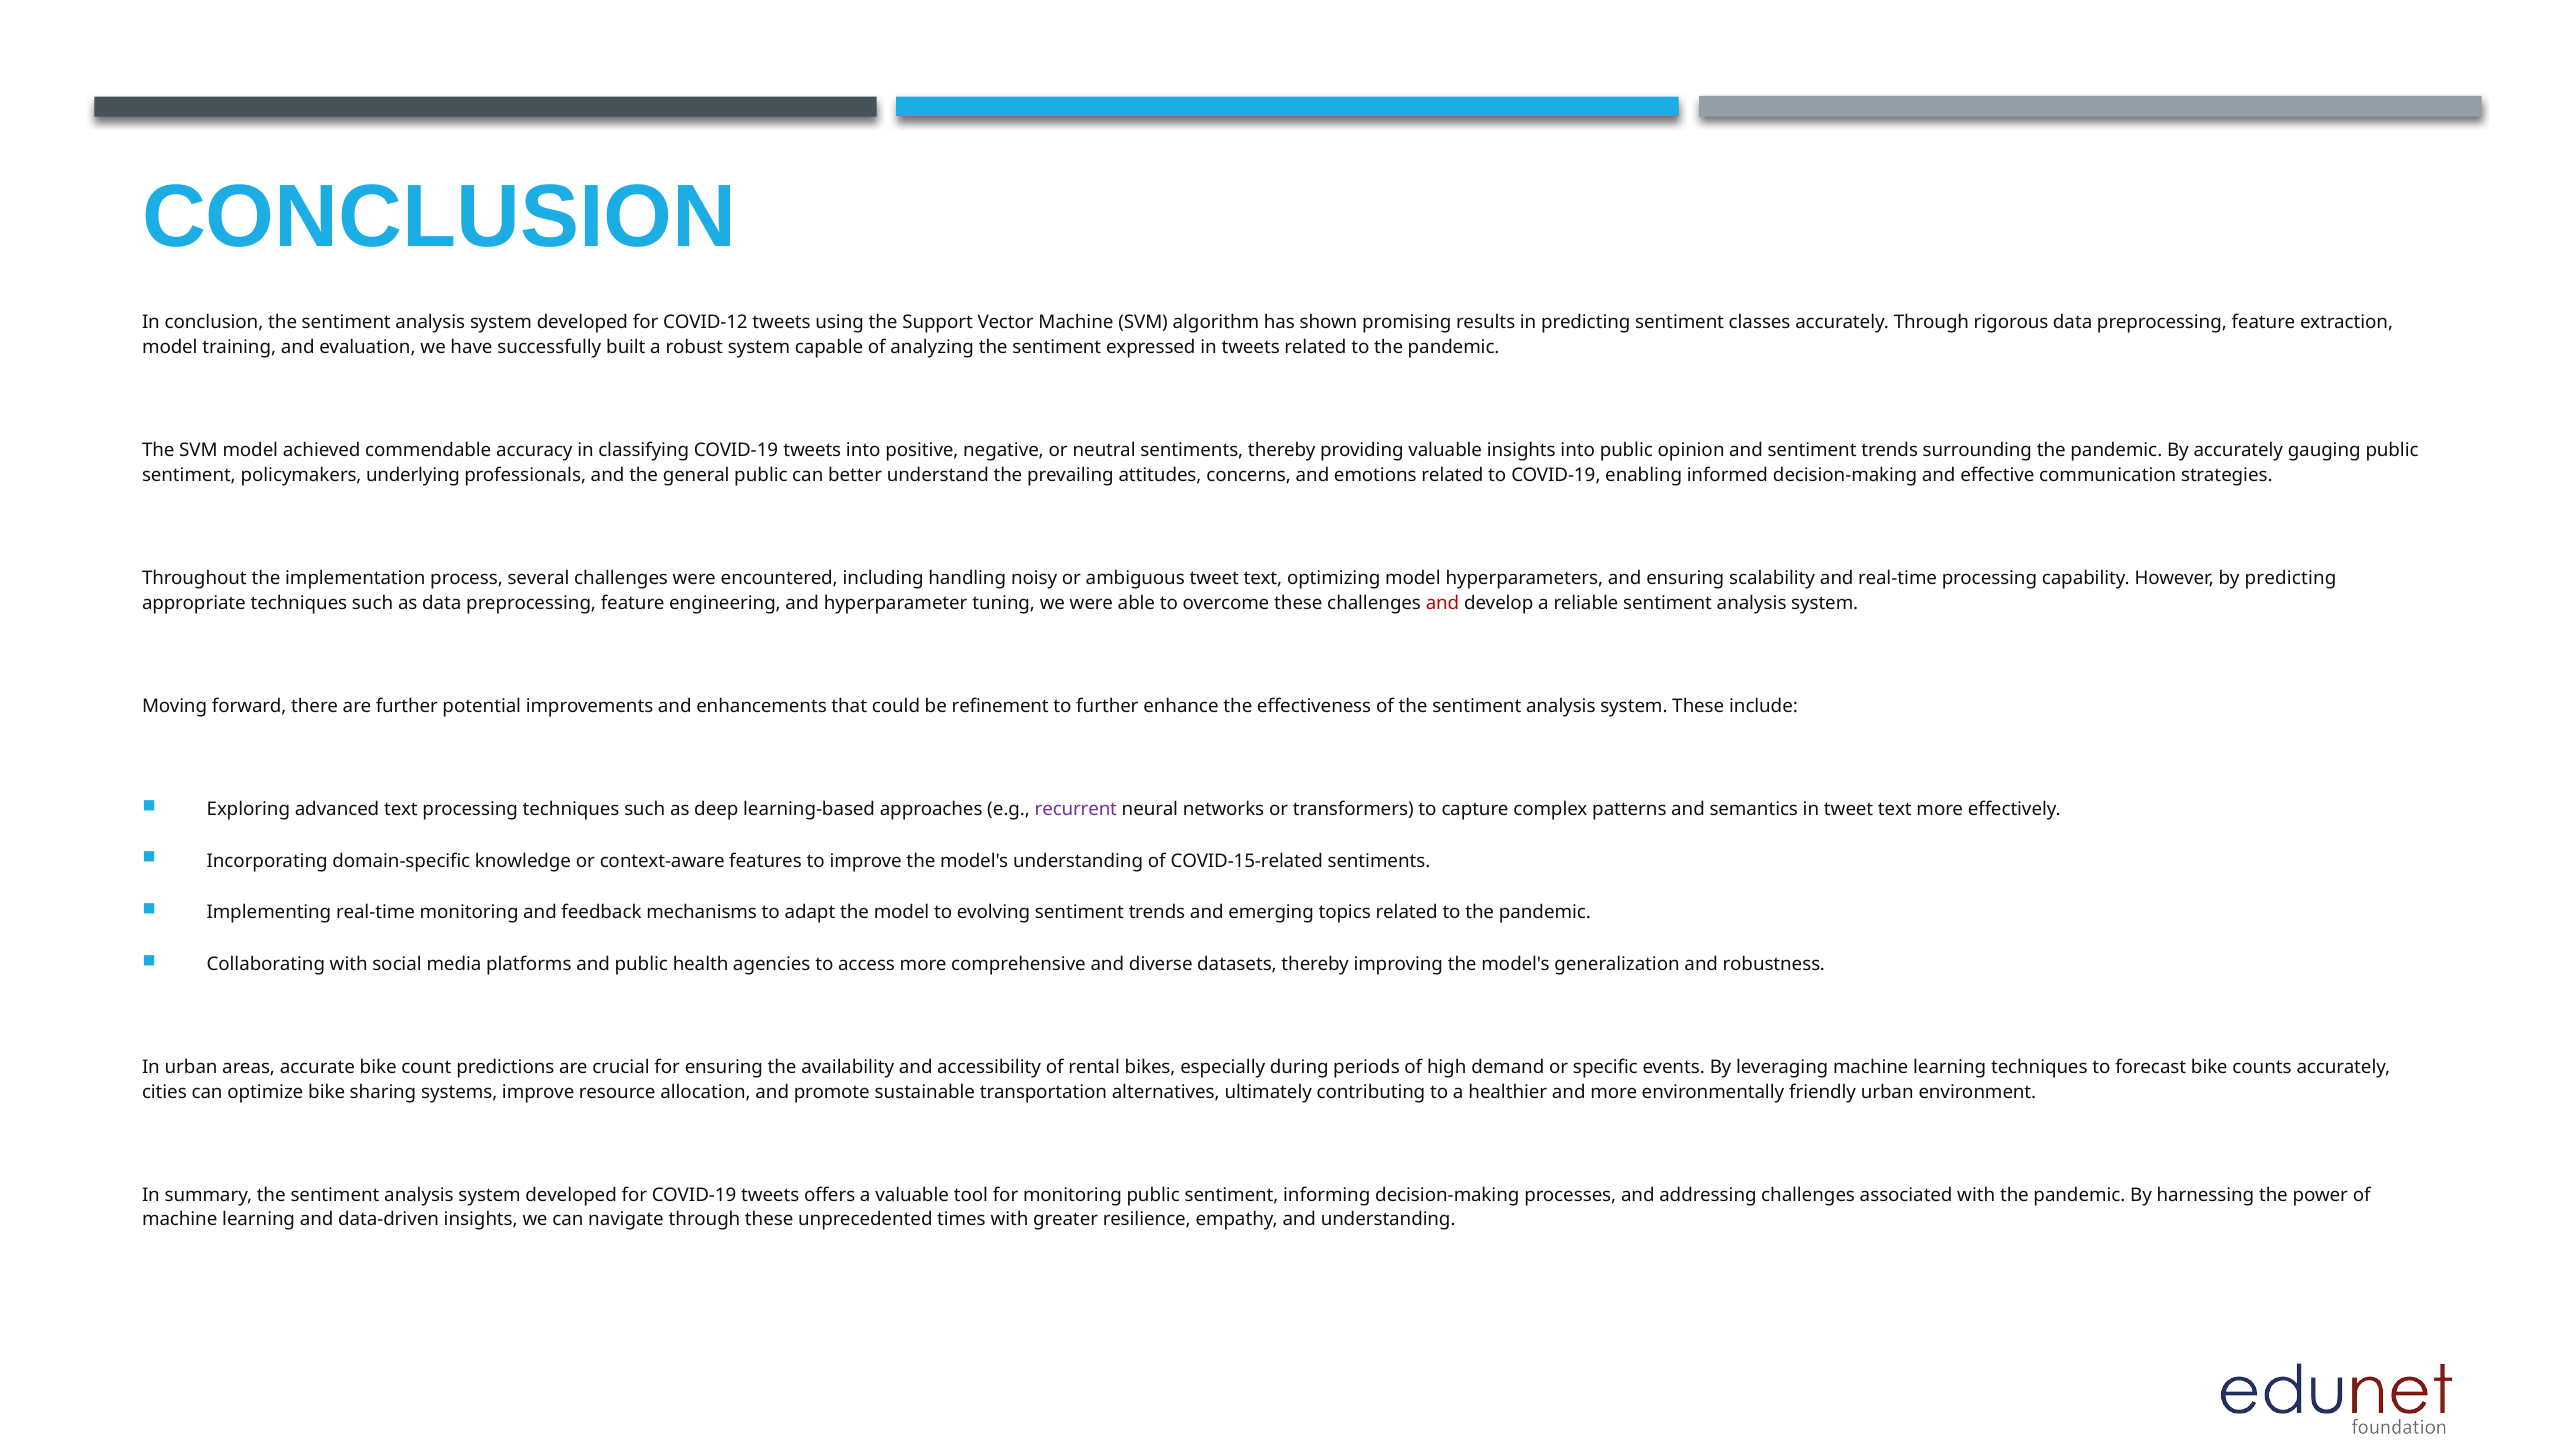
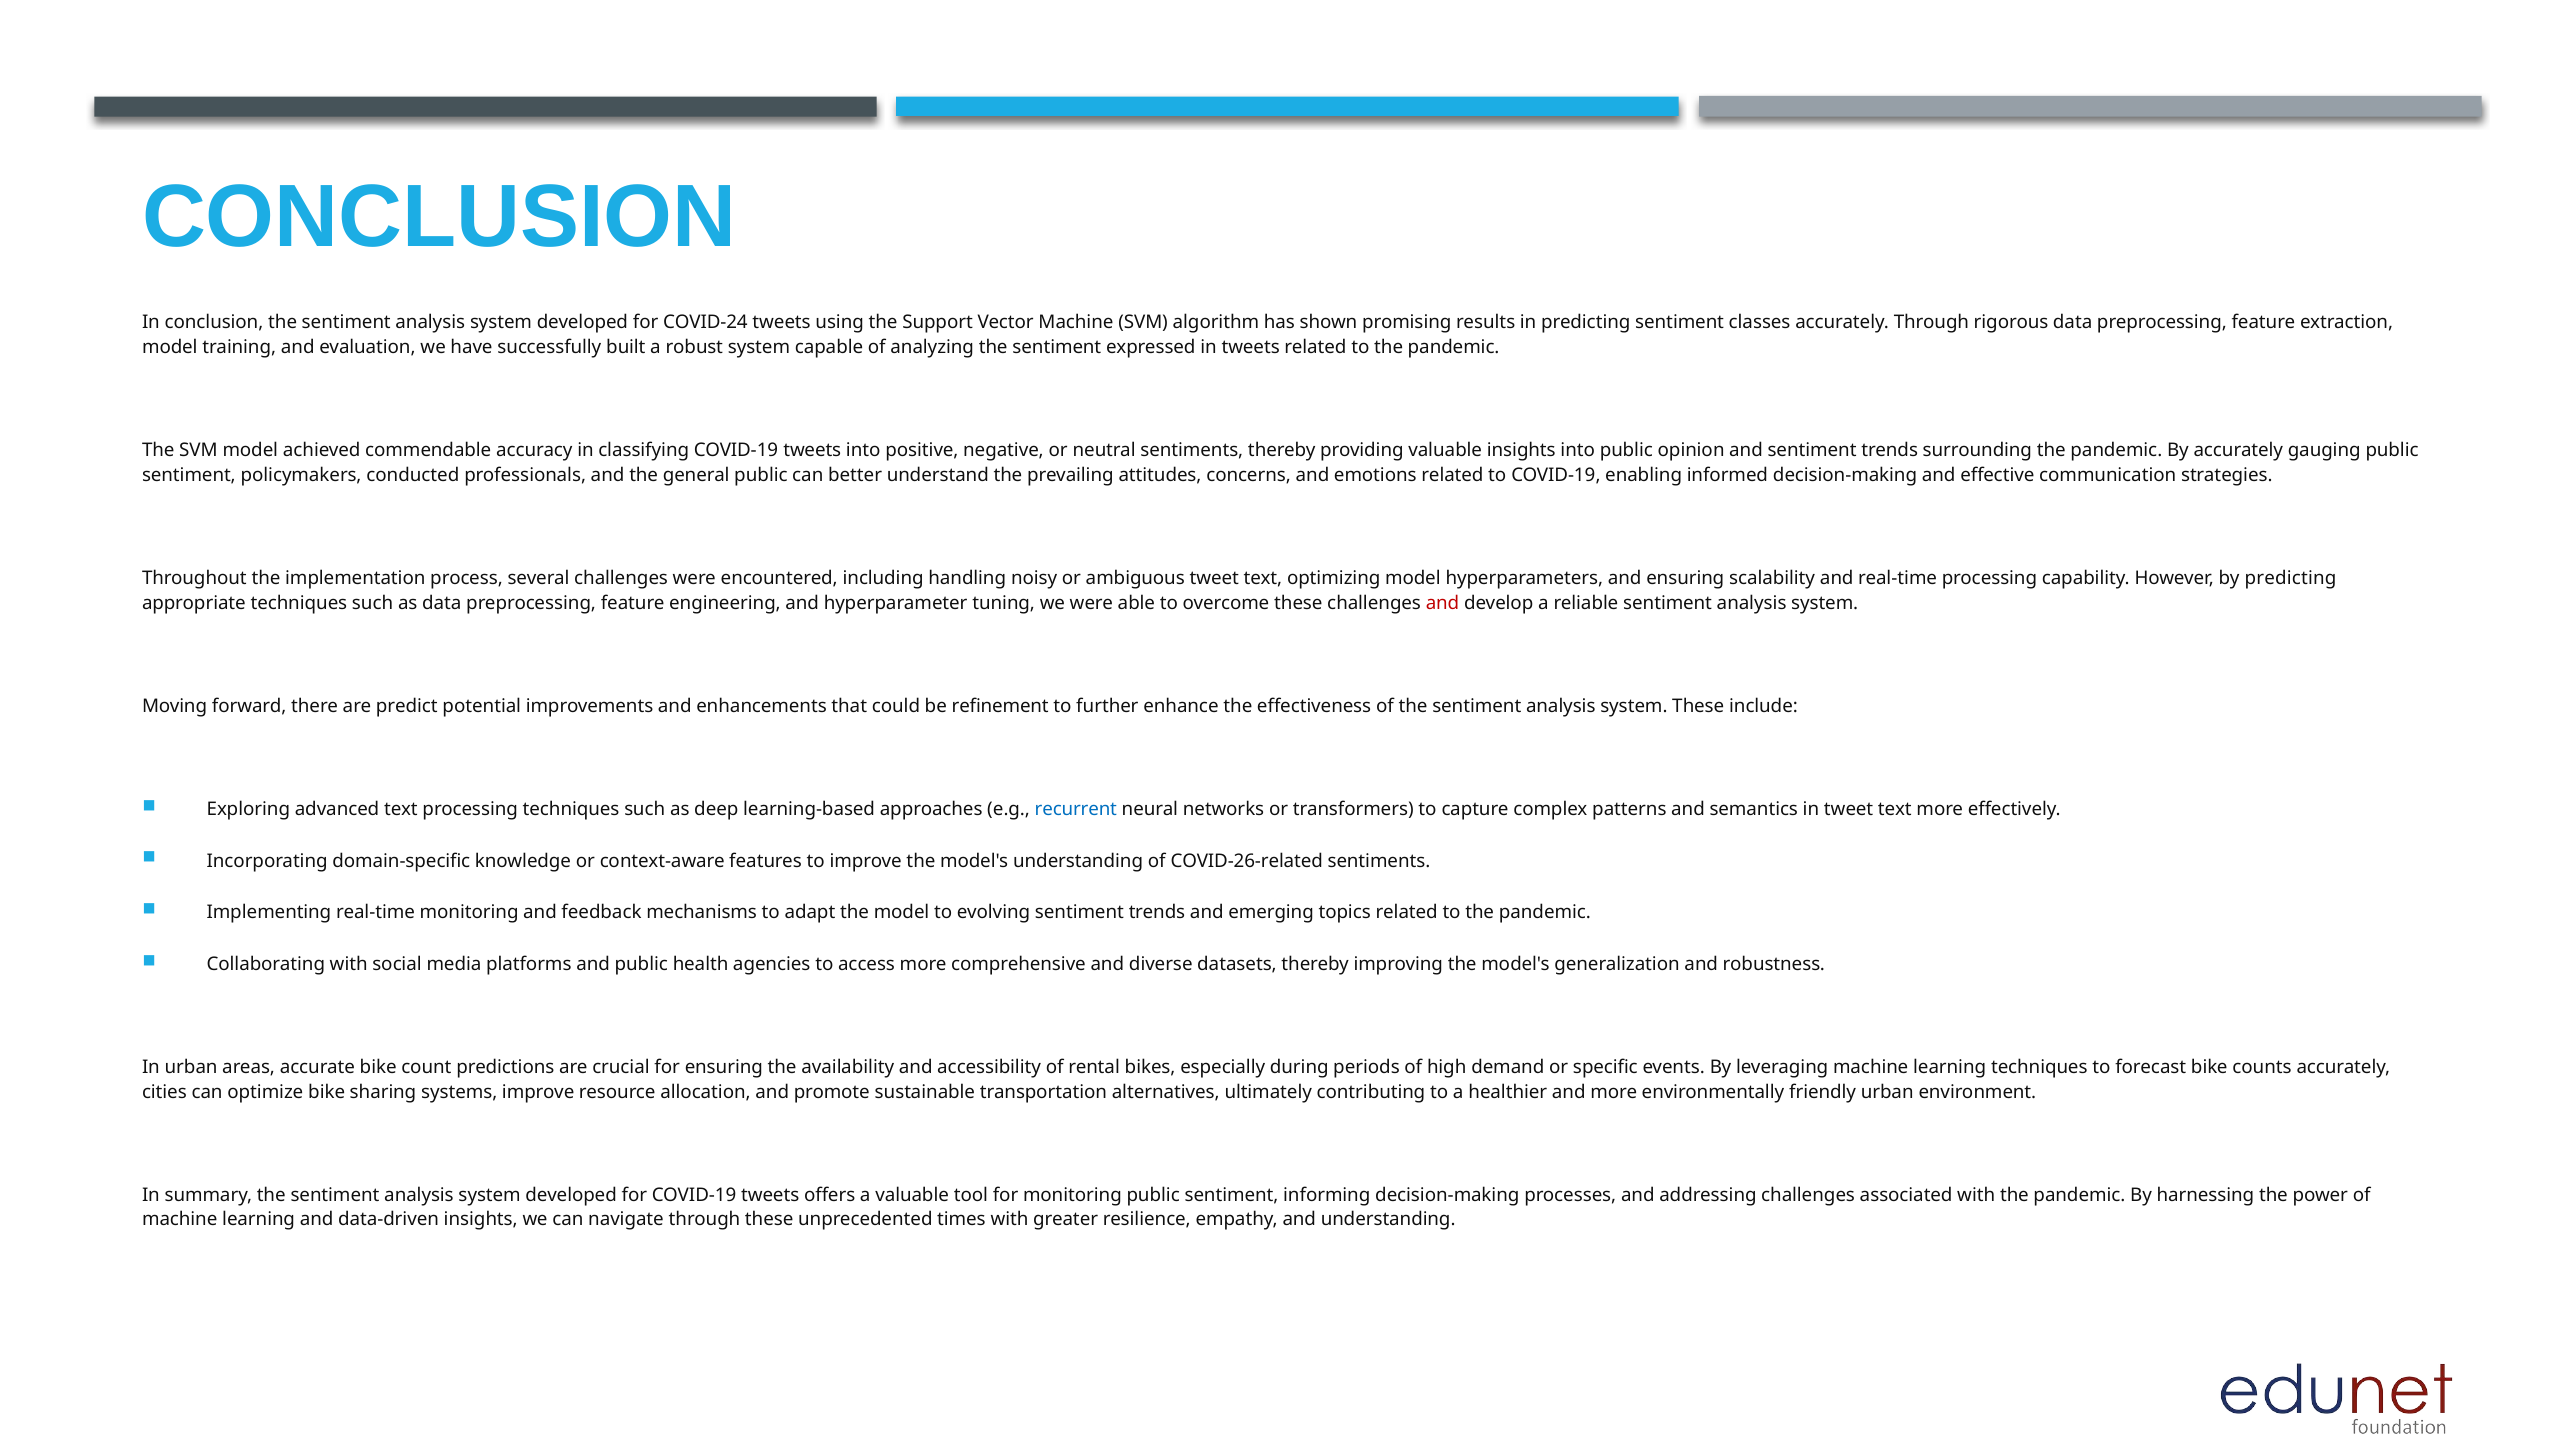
COVID-12: COVID-12 -> COVID-24
underlying: underlying -> conducted
are further: further -> predict
recurrent colour: purple -> blue
COVID-15-related: COVID-15-related -> COVID-26-related
